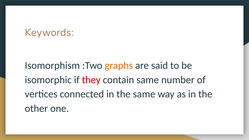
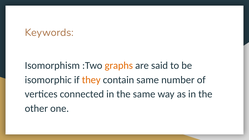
they colour: red -> orange
